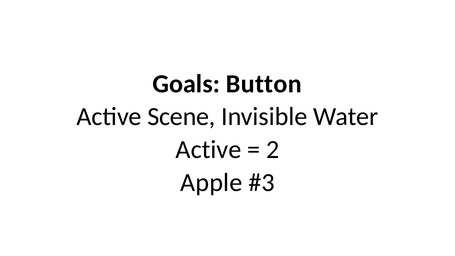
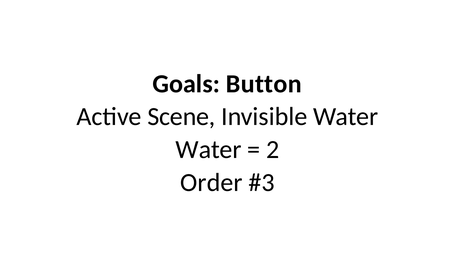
Active at (208, 150): Active -> Water
Apple: Apple -> Order
